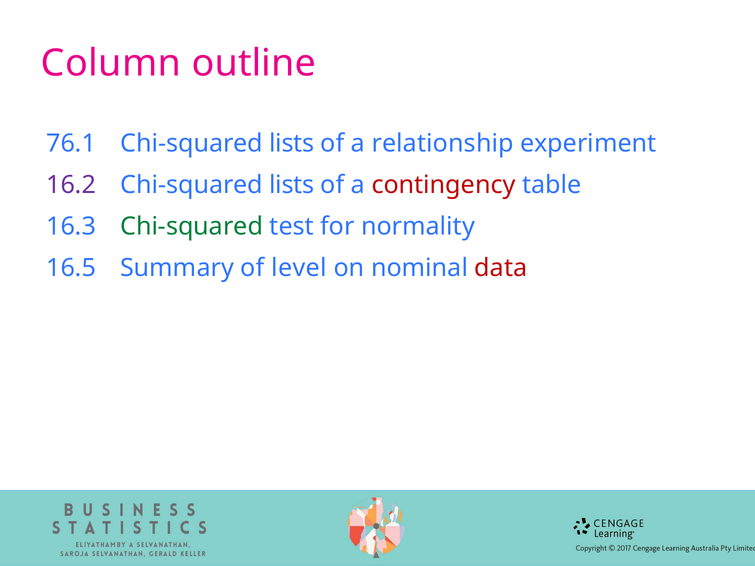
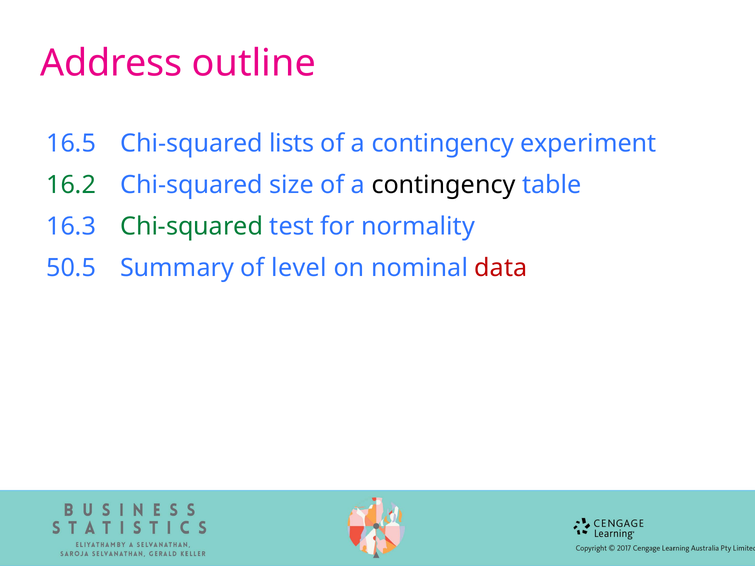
Column: Column -> Address
76.1: 76.1 -> 16.5
relationship at (443, 143): relationship -> contingency
16.2 colour: purple -> green
lists at (292, 185): lists -> size
contingency at (444, 185) colour: red -> black
16.5: 16.5 -> 50.5
